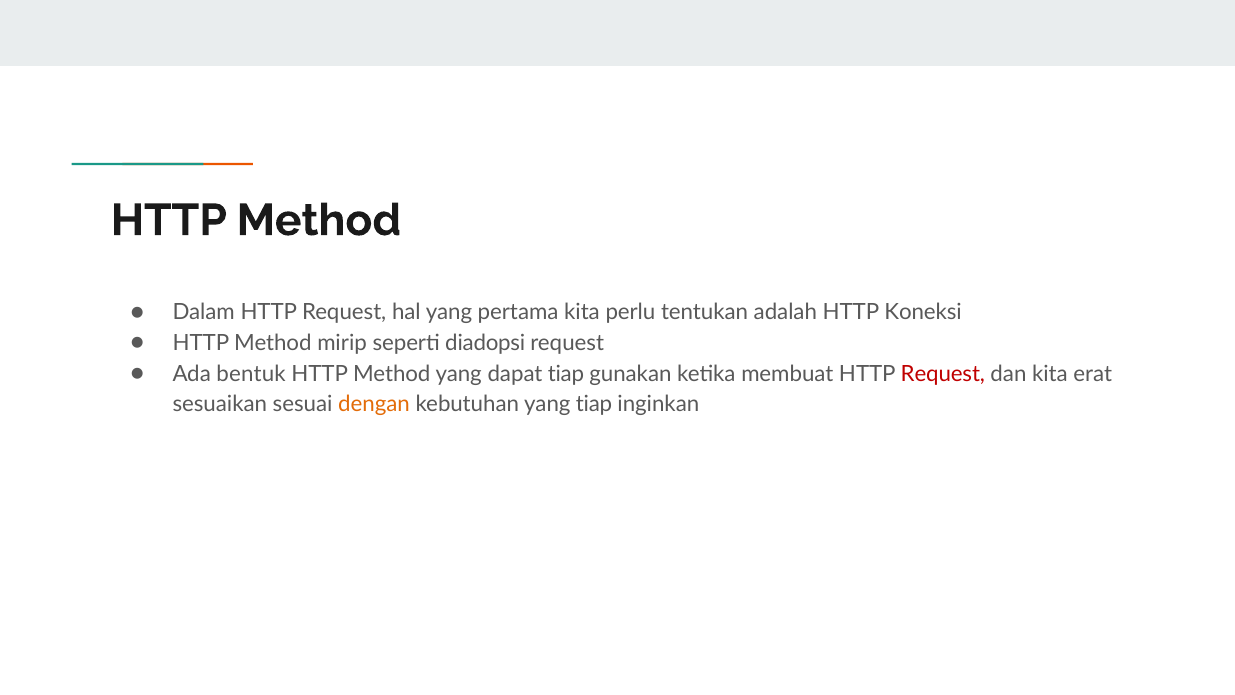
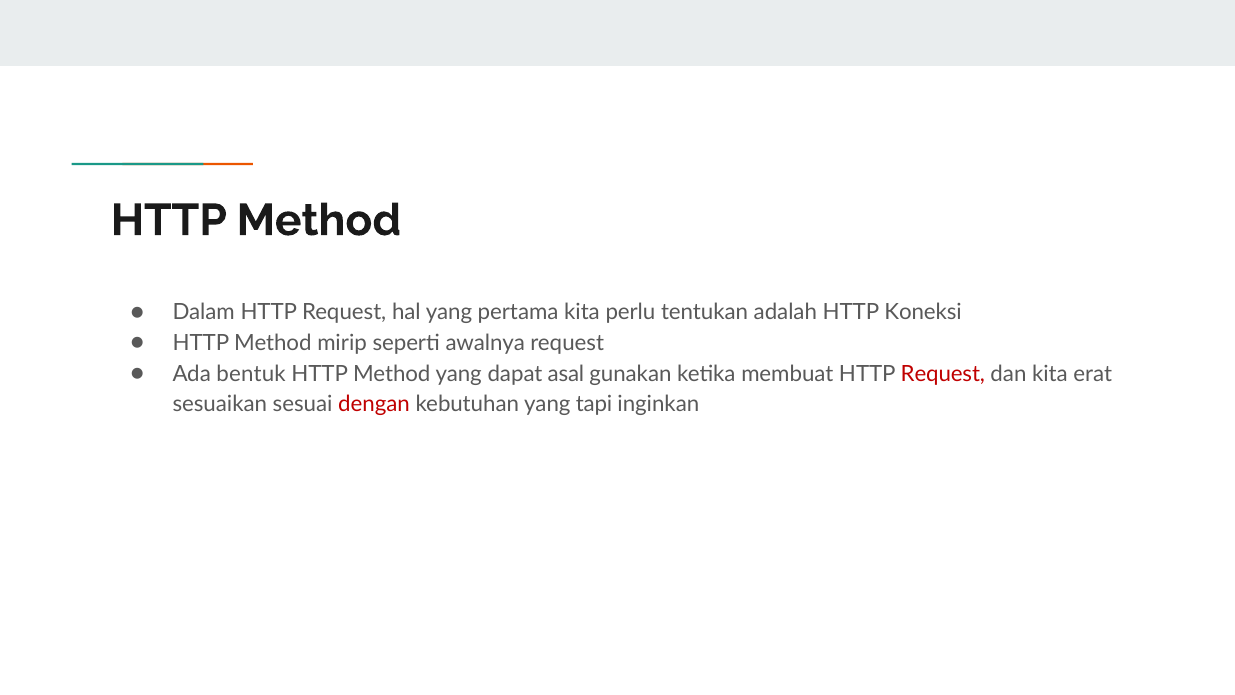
diadopsi: diadopsi -> awalnya
dapat tiap: tiap -> asal
dengan colour: orange -> red
yang tiap: tiap -> tapi
